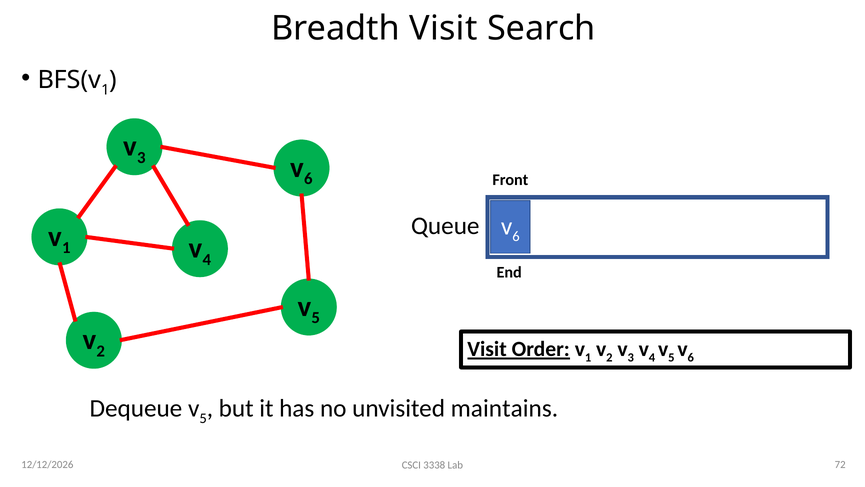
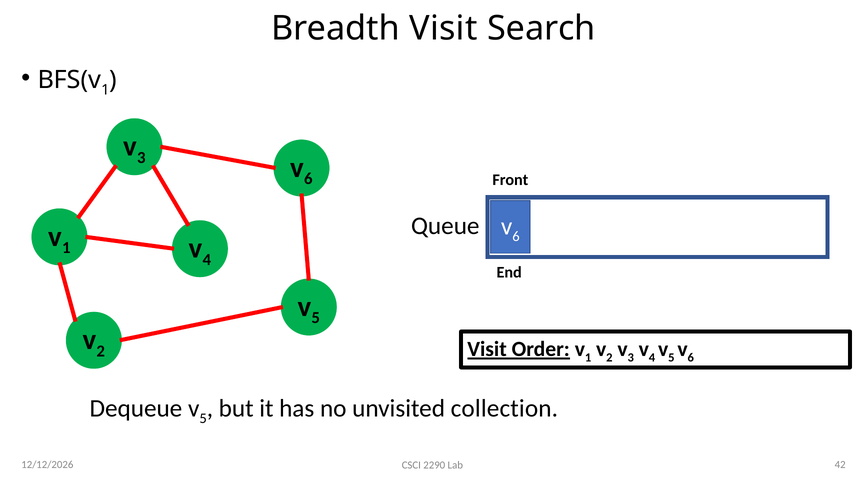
maintains: maintains -> collection
3338: 3338 -> 2290
72: 72 -> 42
